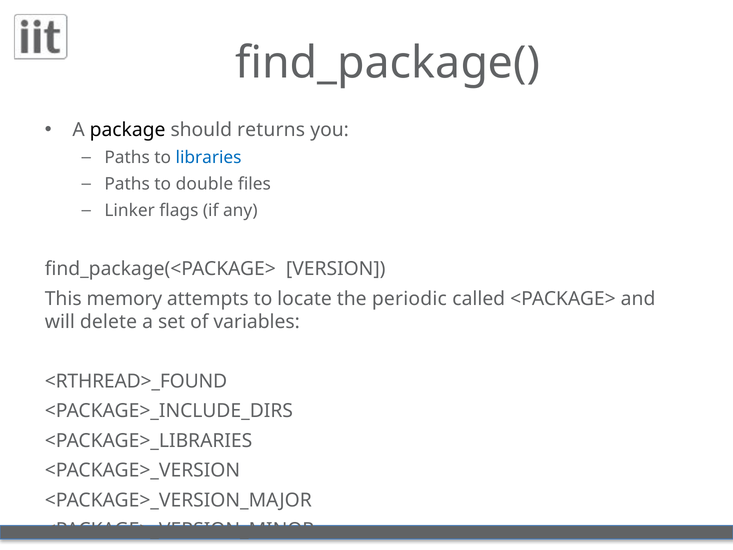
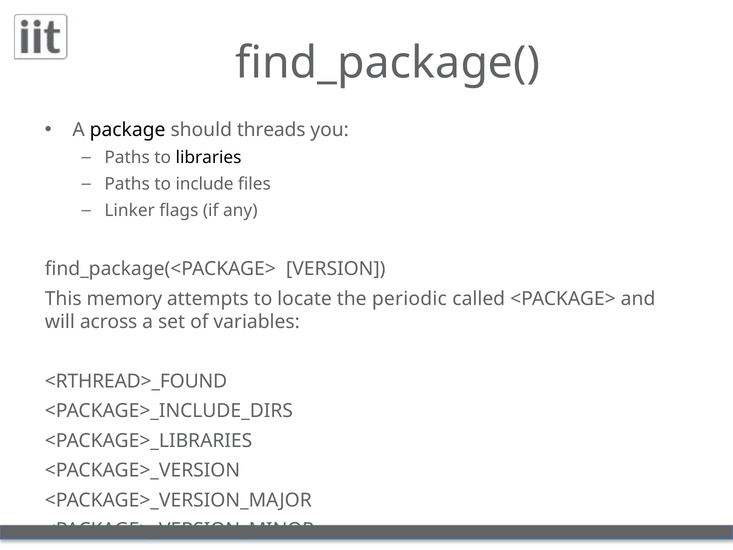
returns: returns -> threads
libraries colour: blue -> black
double: double -> include
delete: delete -> across
